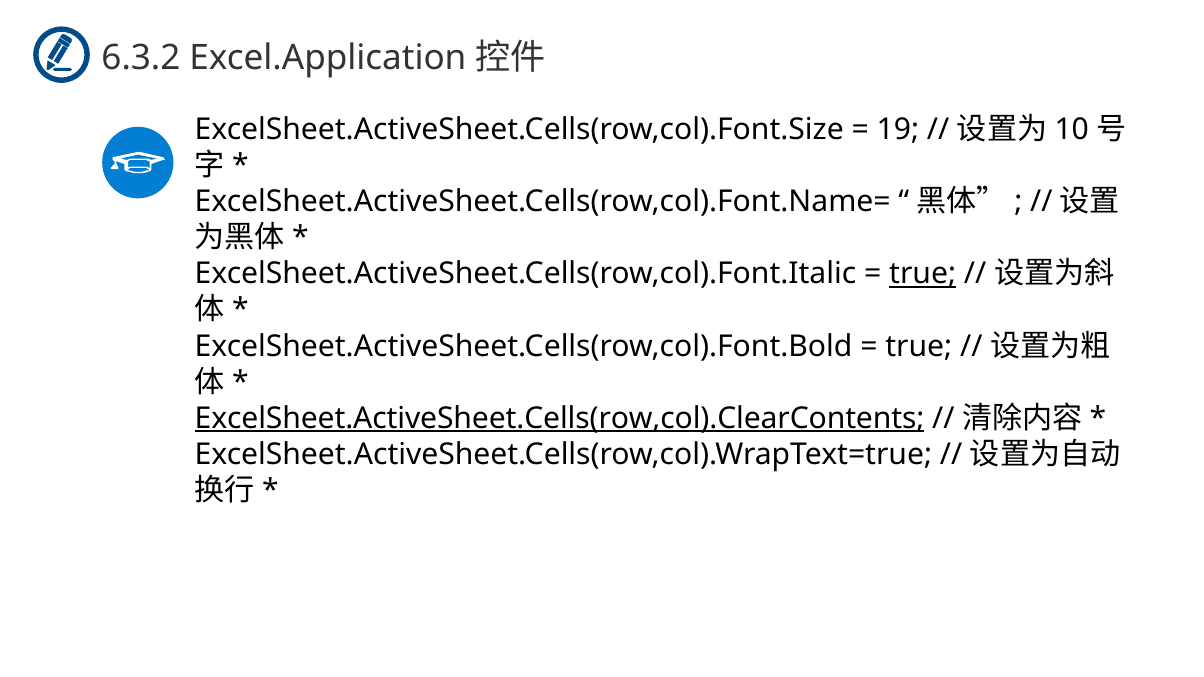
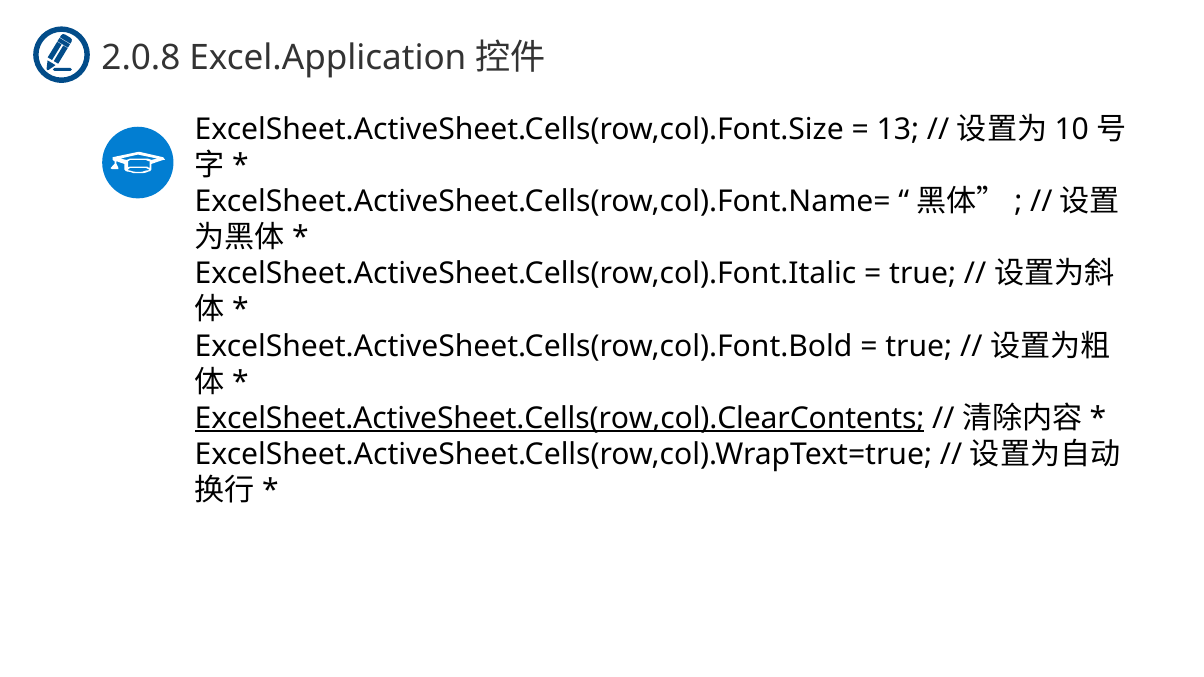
6.3.2: 6.3.2 -> 2.0.8
19: 19 -> 13
true at (923, 274) underline: present -> none
